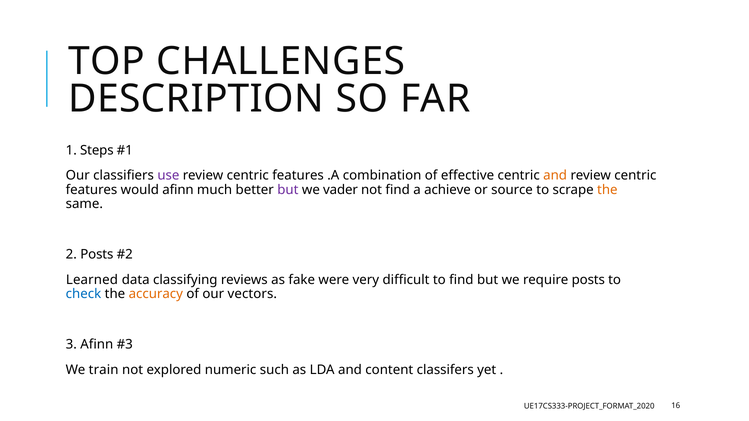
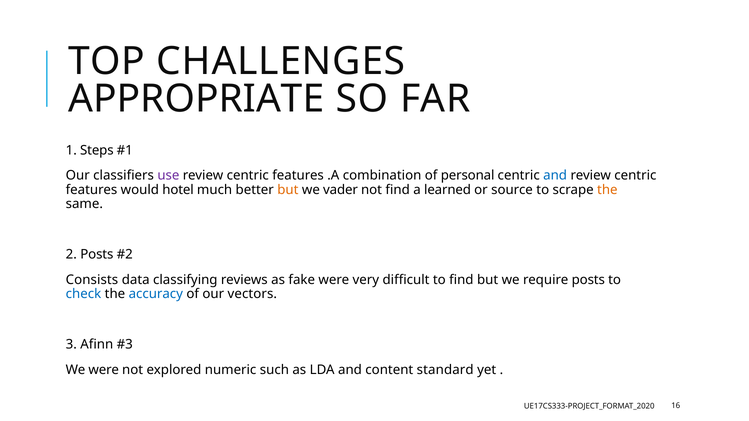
DESCRIPTION: DESCRIPTION -> APPROPRIATE
effective: effective -> personal
and at (555, 176) colour: orange -> blue
would afinn: afinn -> hotel
but at (288, 190) colour: purple -> orange
achieve: achieve -> learned
Learned: Learned -> Consists
accuracy colour: orange -> blue
We train: train -> were
classifers: classifers -> standard
